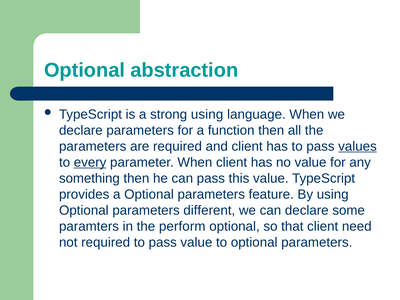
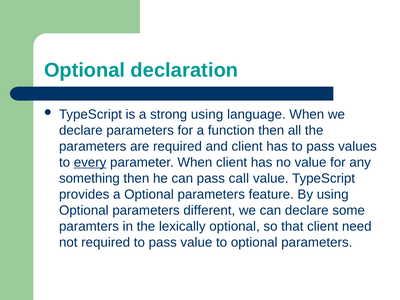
abstraction: abstraction -> declaration
values underline: present -> none
this: this -> call
perform: perform -> lexically
